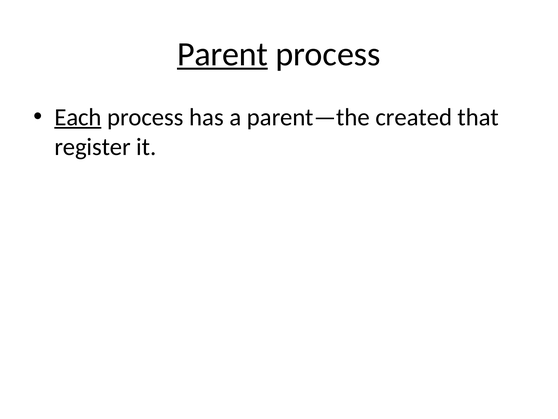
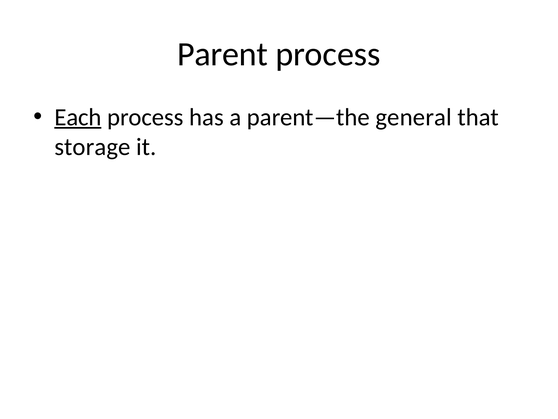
Parent underline: present -> none
created: created -> general
register: register -> storage
